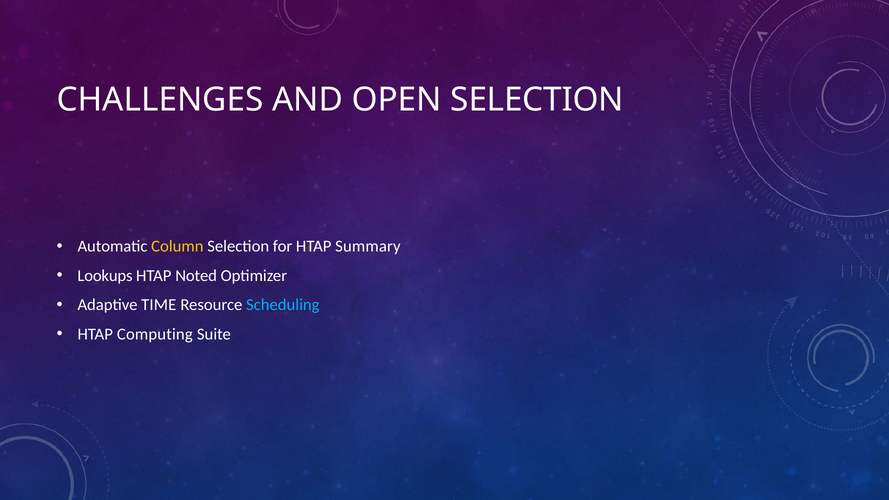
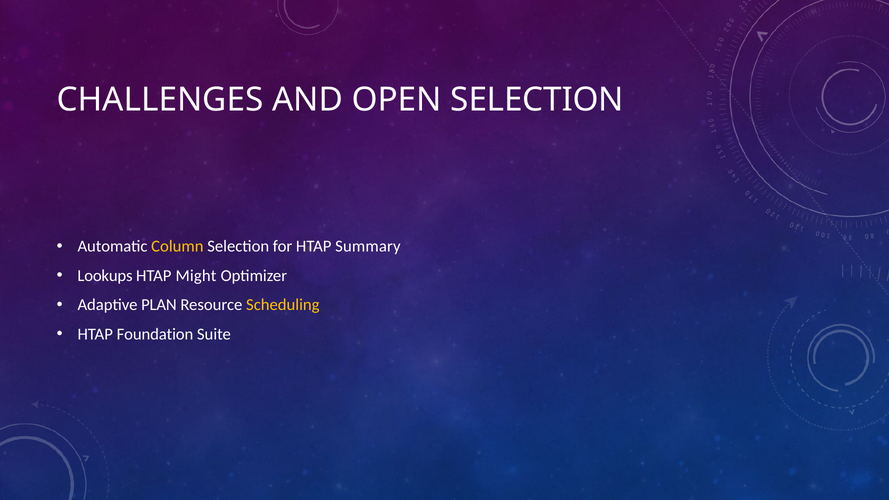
Noted: Noted -> Might
TIME: TIME -> PLAN
Scheduling colour: light blue -> yellow
Computing: Computing -> Foundation
